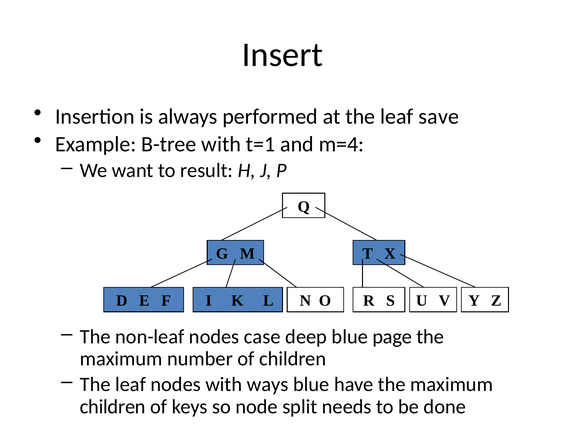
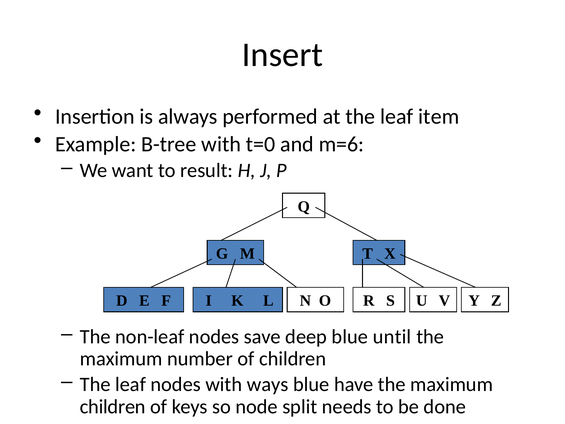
save: save -> item
t=1: t=1 -> t=0
m=4: m=4 -> m=6
case: case -> save
page: page -> until
